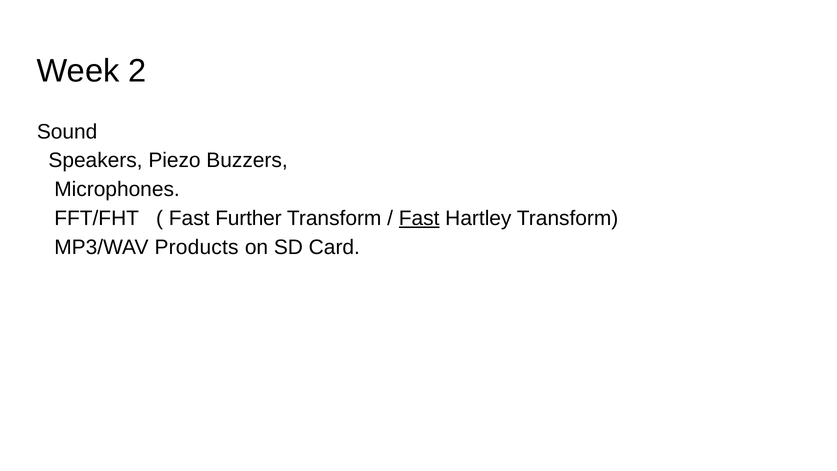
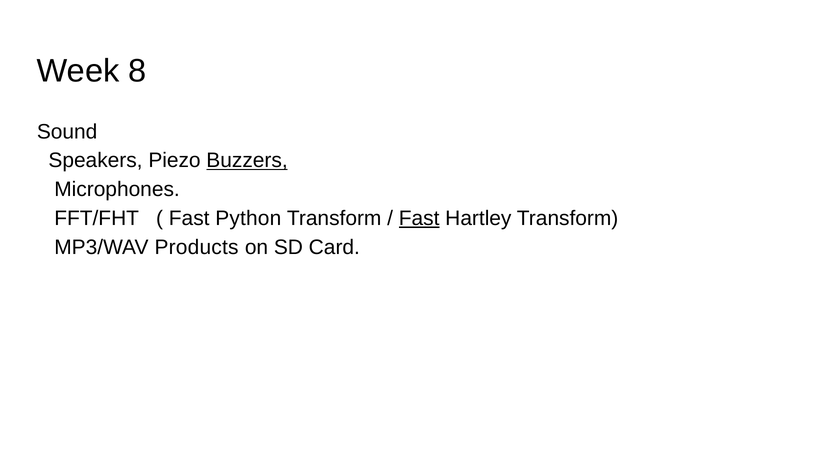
2: 2 -> 8
Buzzers underline: none -> present
Further: Further -> Python
